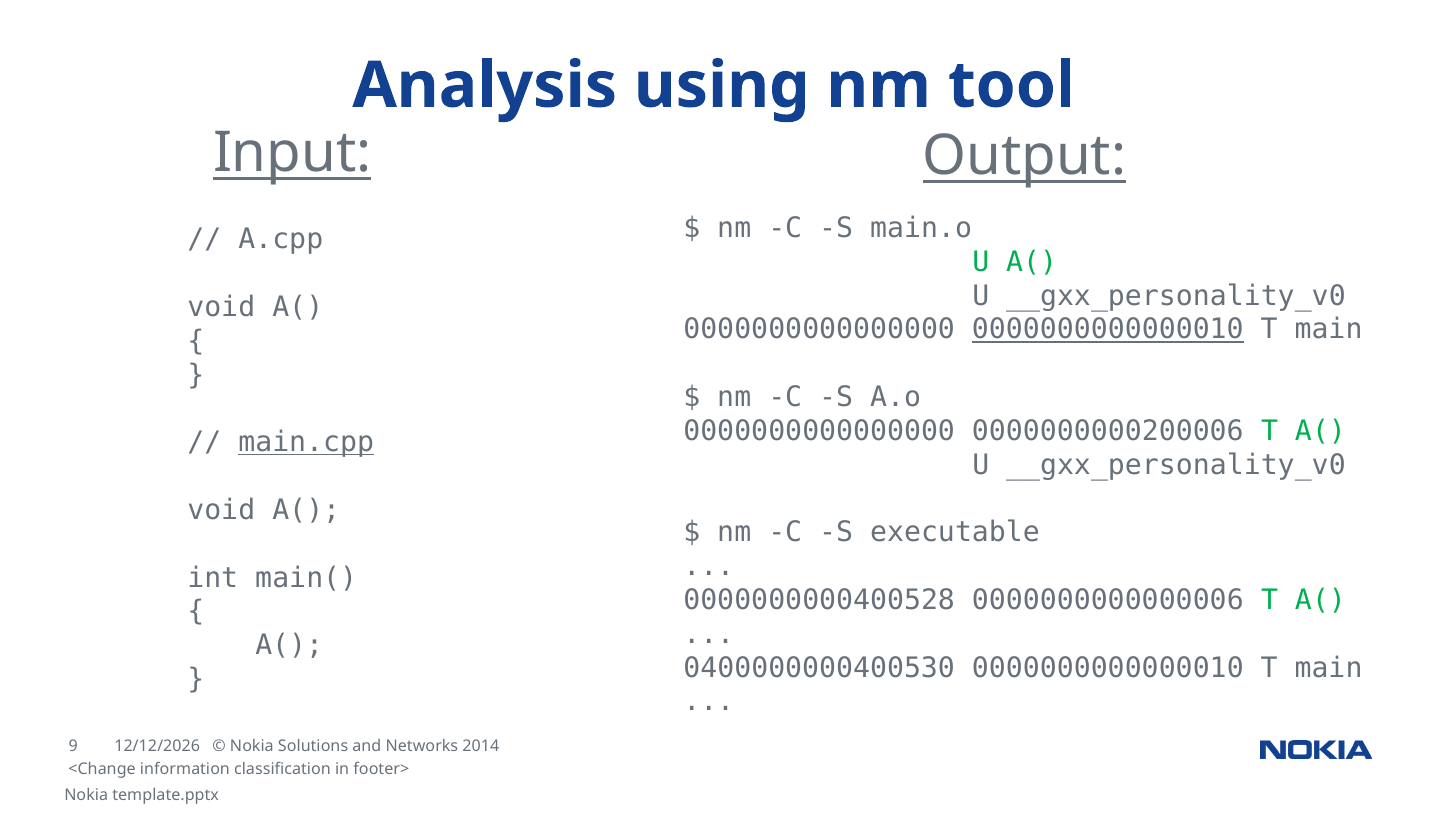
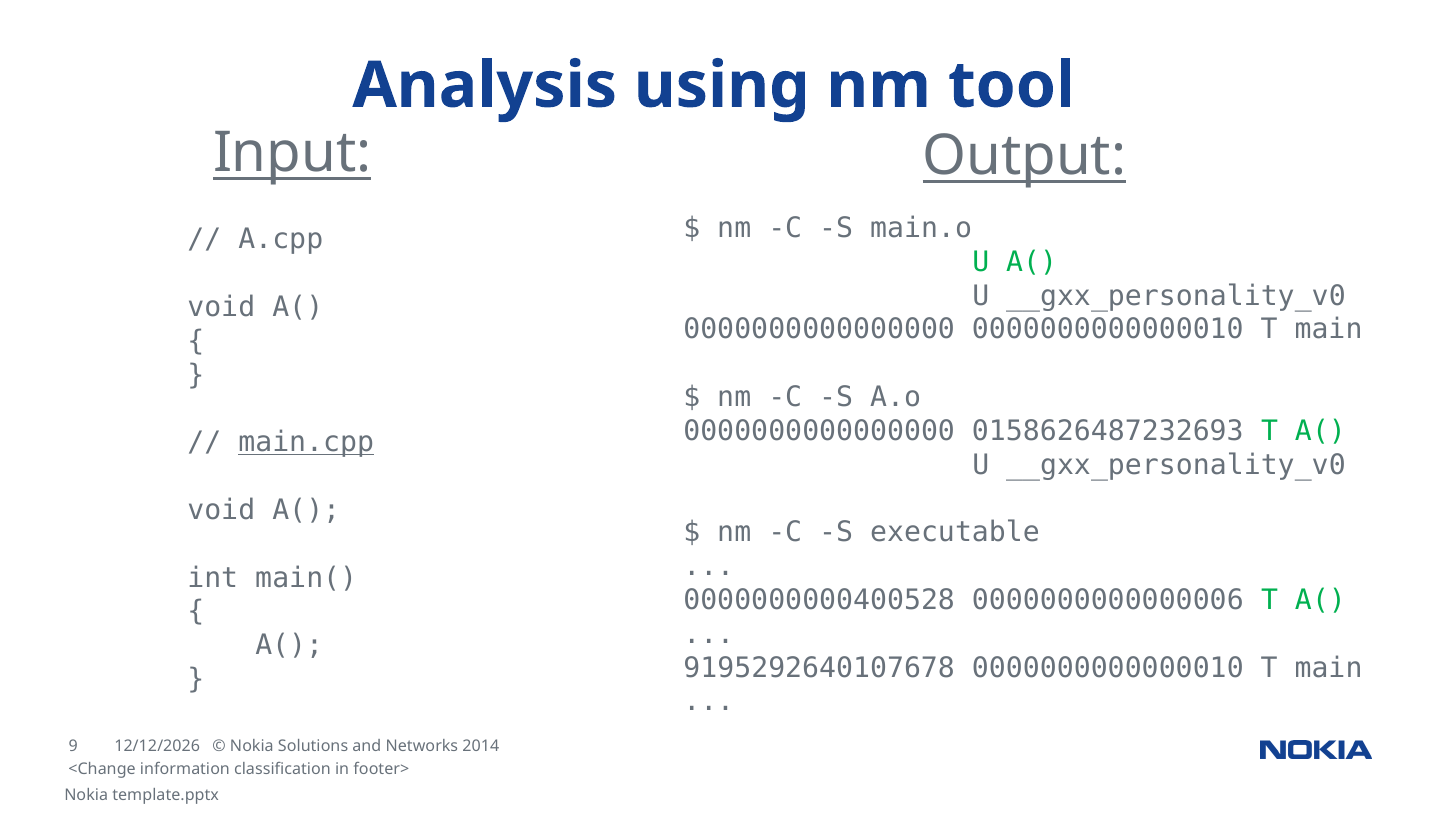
0000000000000010 at (1108, 329) underline: present -> none
0000000000200006: 0000000000200006 -> 0158626487232693
0400000000400530: 0400000000400530 -> 9195292640107678
